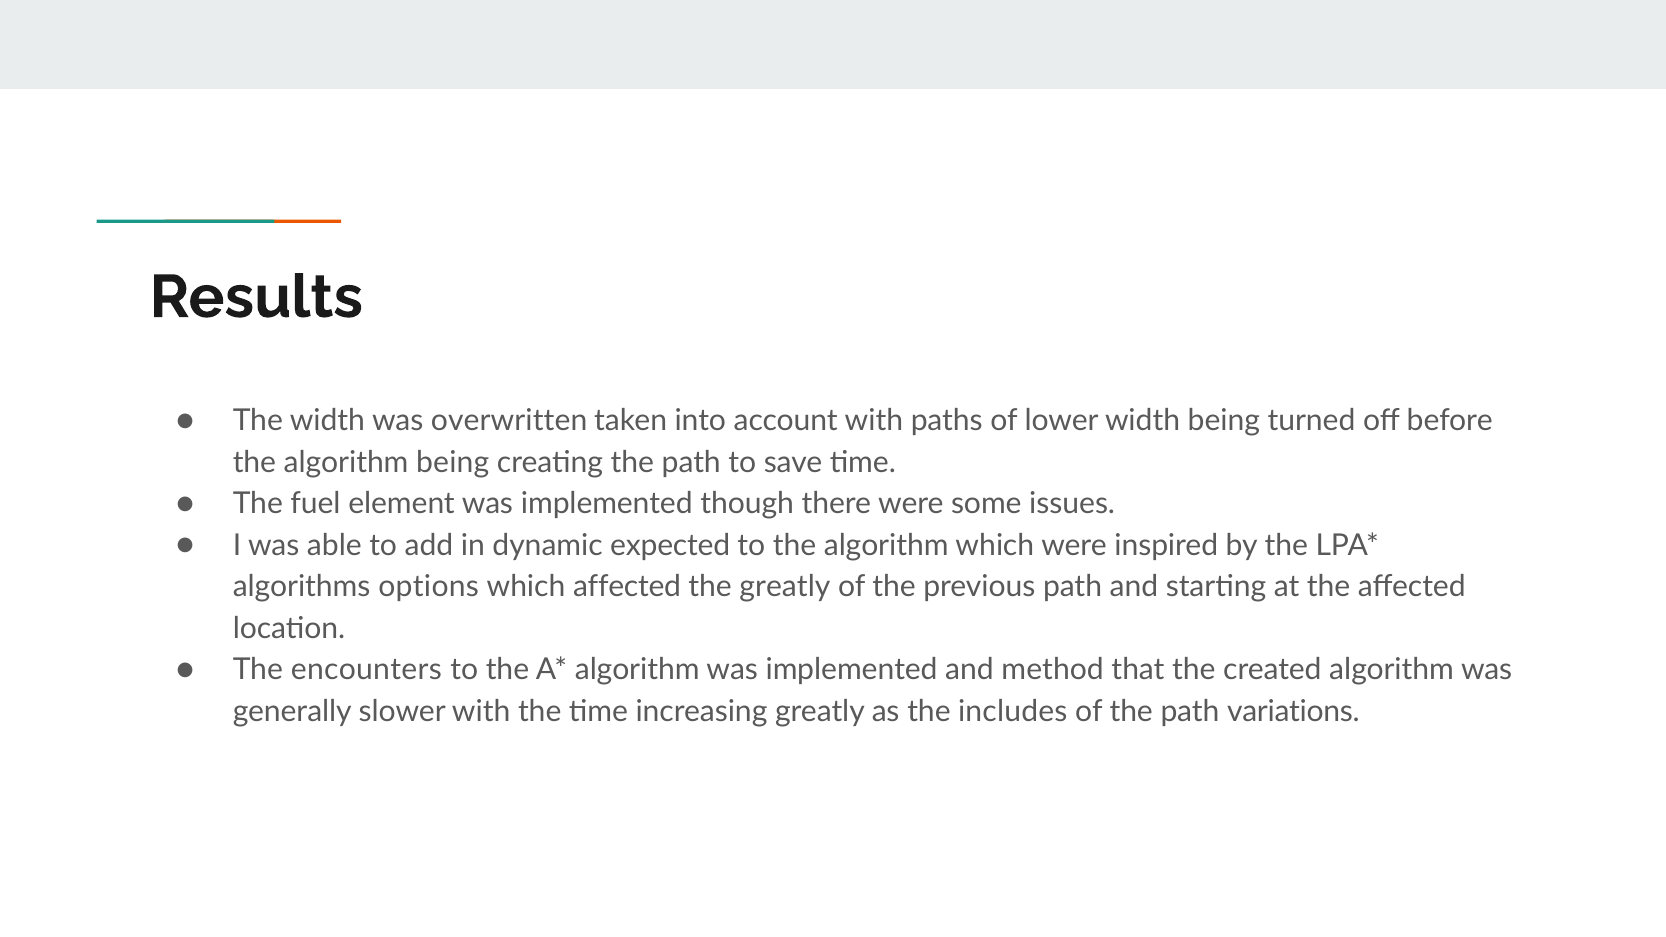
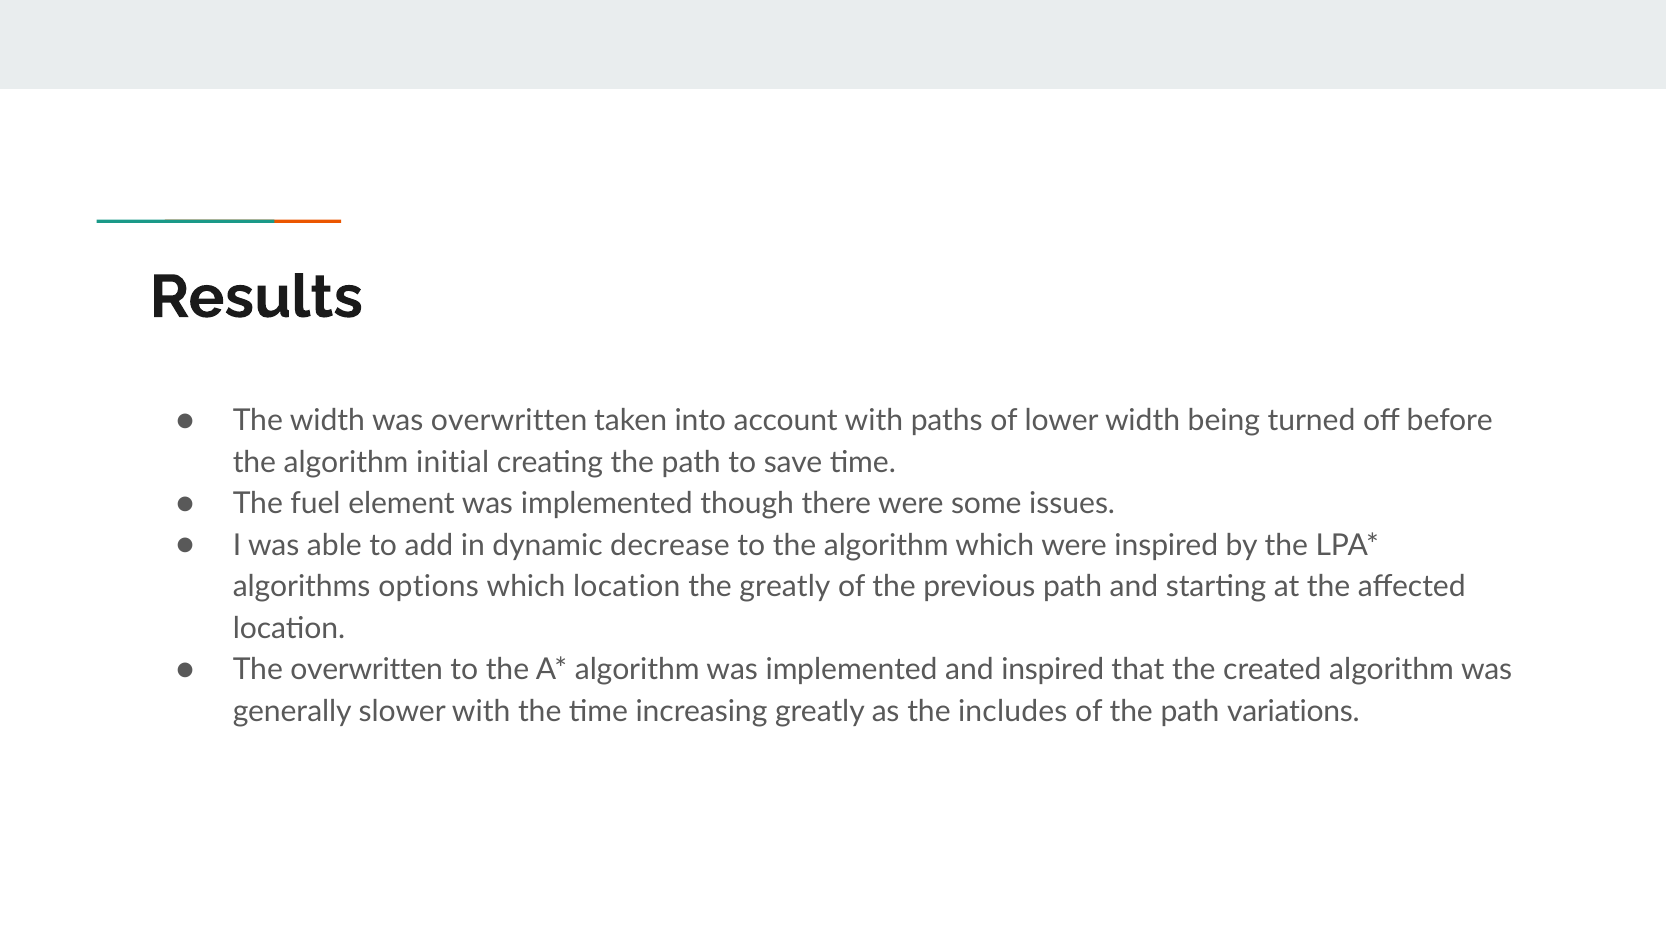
algorithm being: being -> initial
expected: expected -> decrease
which affected: affected -> location
The encounters: encounters -> overwritten
and method: method -> inspired
